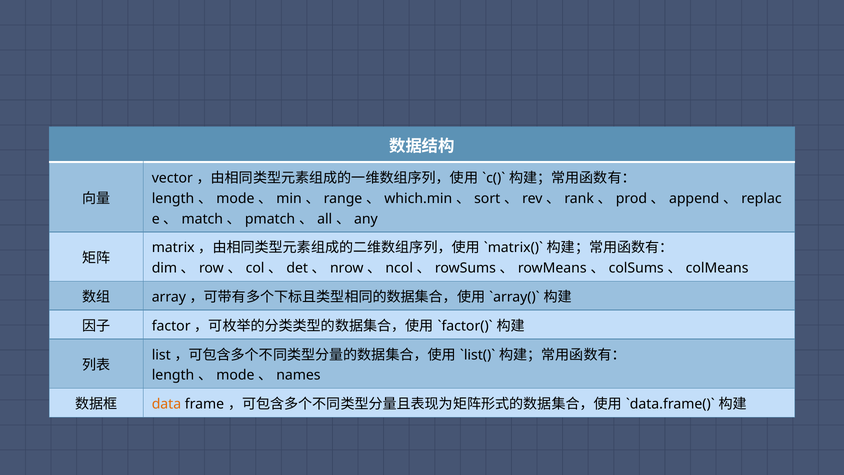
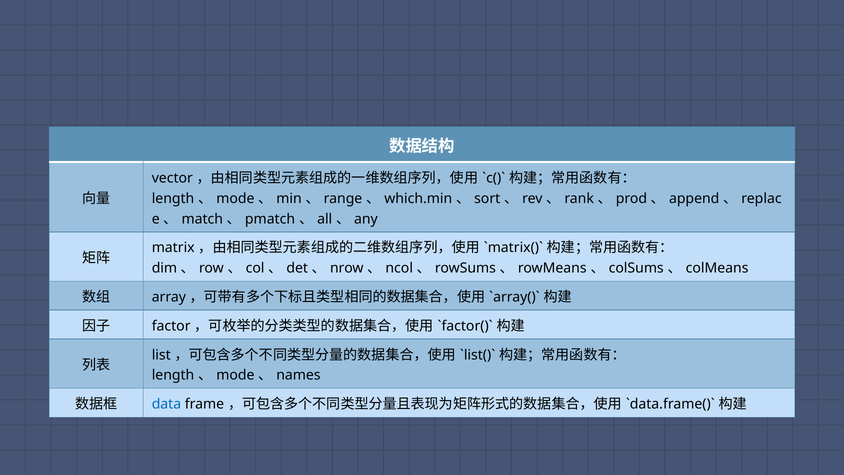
data colour: orange -> blue
